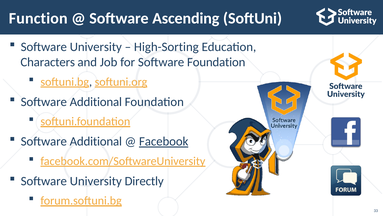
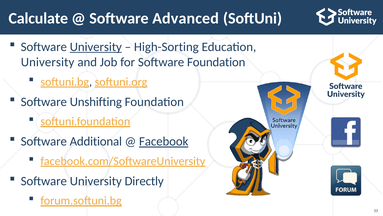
Function: Function -> Calculate
Ascending: Ascending -> Advanced
University at (96, 47) underline: none -> present
Characters at (48, 62): Characters -> University
Additional at (96, 102): Additional -> Unshifting
